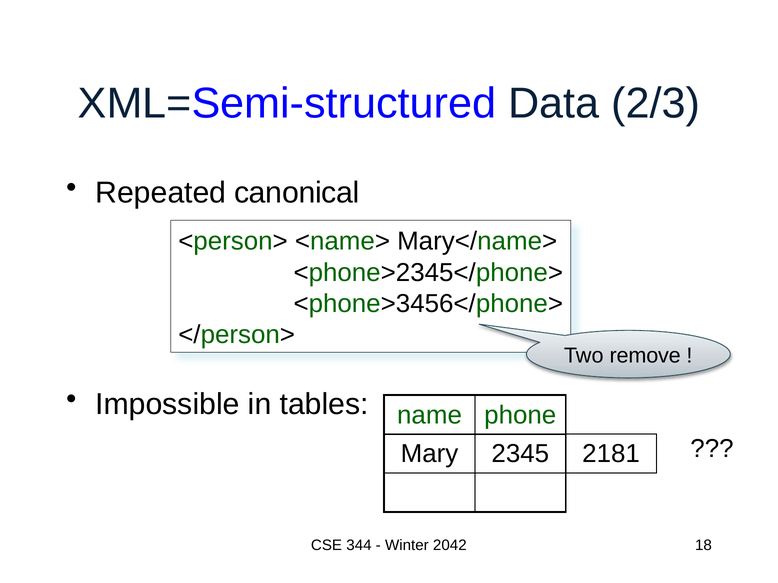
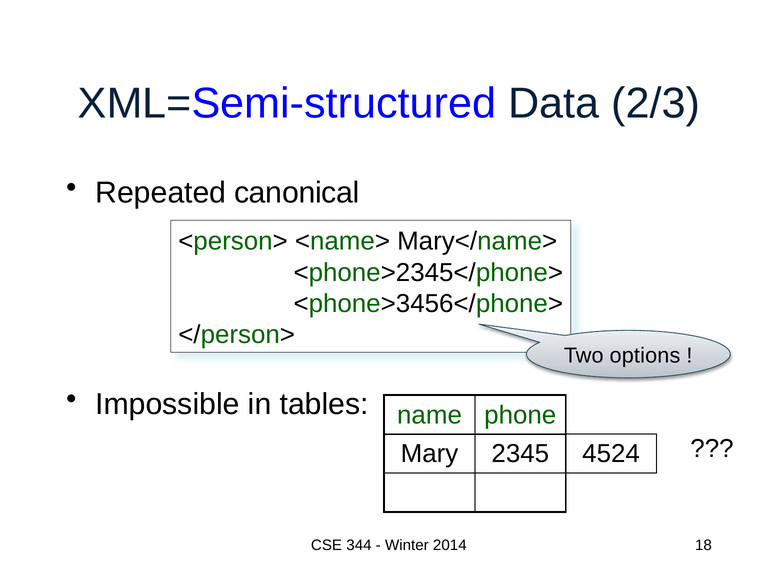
remove: remove -> options
2181: 2181 -> 4524
2042: 2042 -> 2014
